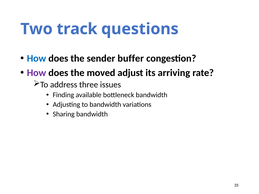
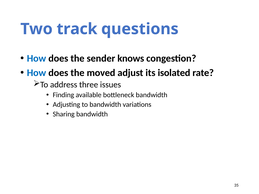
buffer: buffer -> knows
How at (36, 73) colour: purple -> blue
arriving: arriving -> isolated
